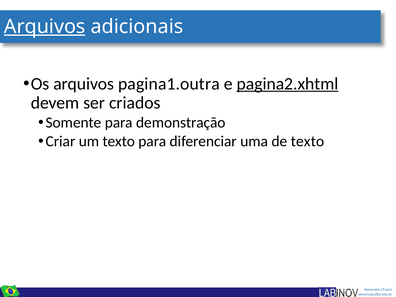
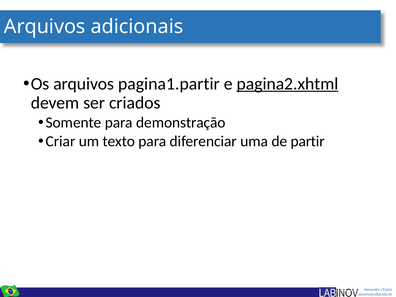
Arquivos at (45, 27) underline: present -> none
pagina1.outra: pagina1.outra -> pagina1.partir
de texto: texto -> partir
